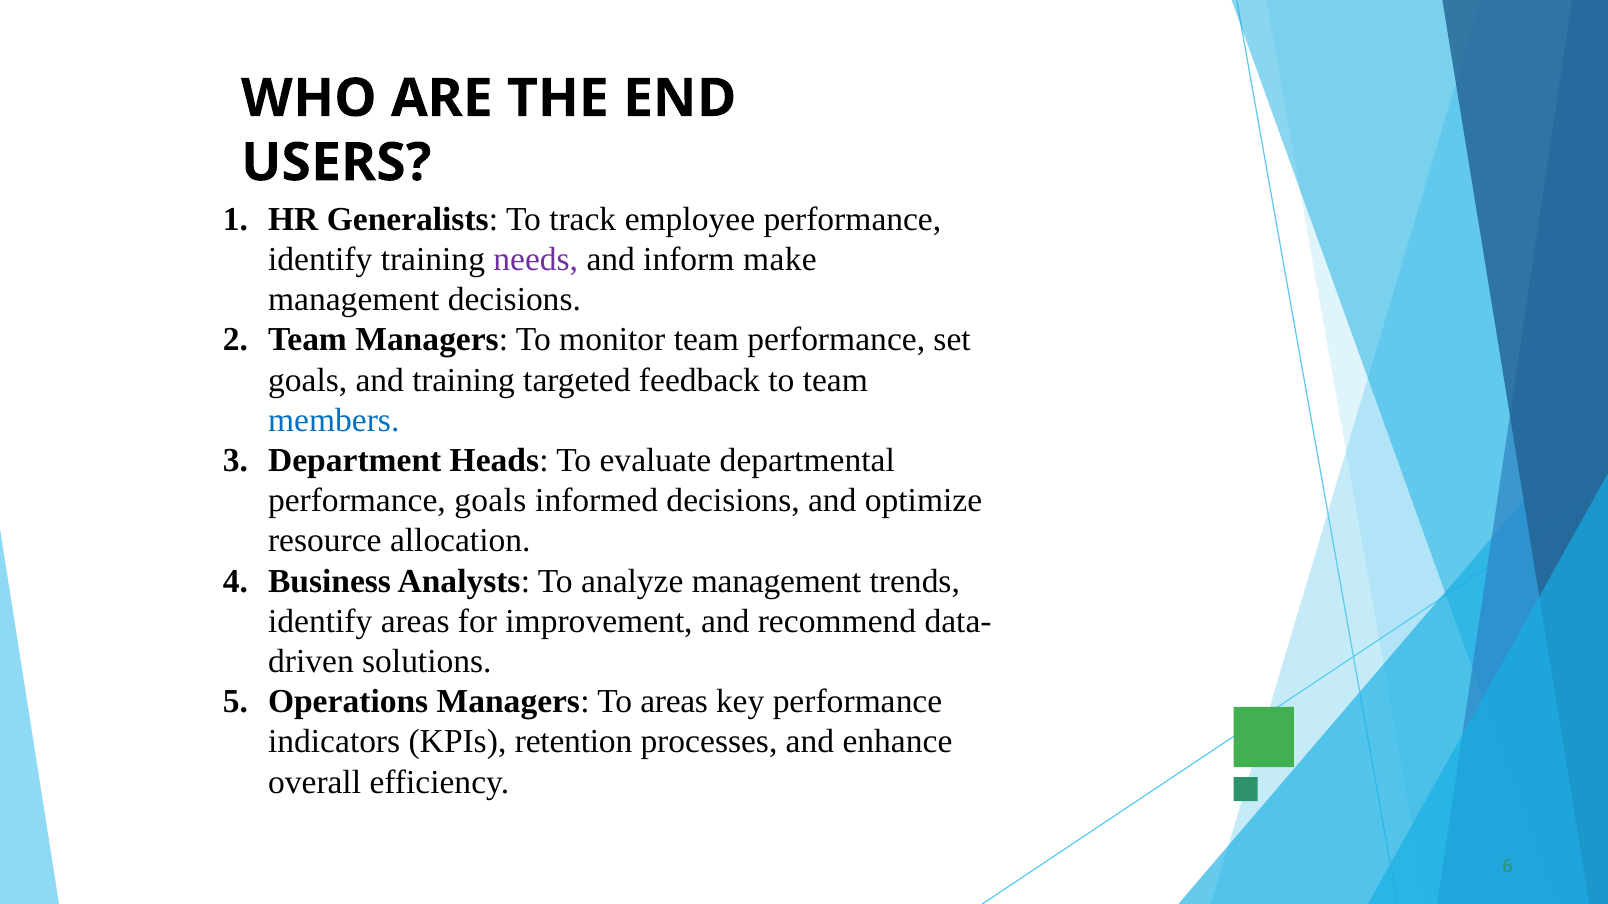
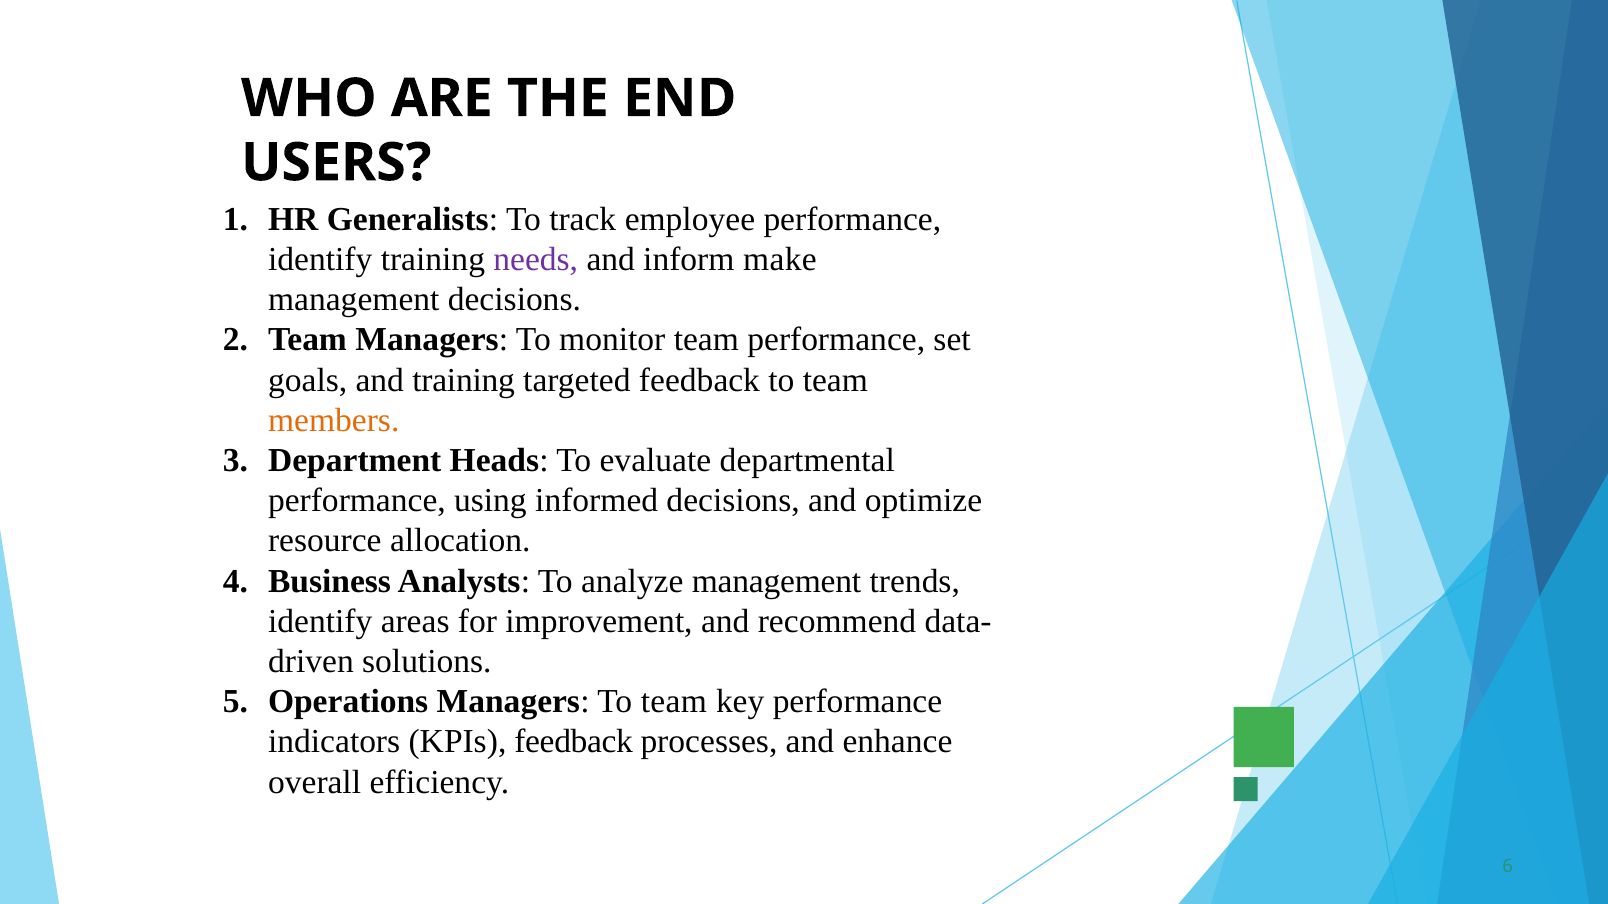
members colour: blue -> orange
performance goals: goals -> using
Managers To areas: areas -> team
KPIs retention: retention -> feedback
